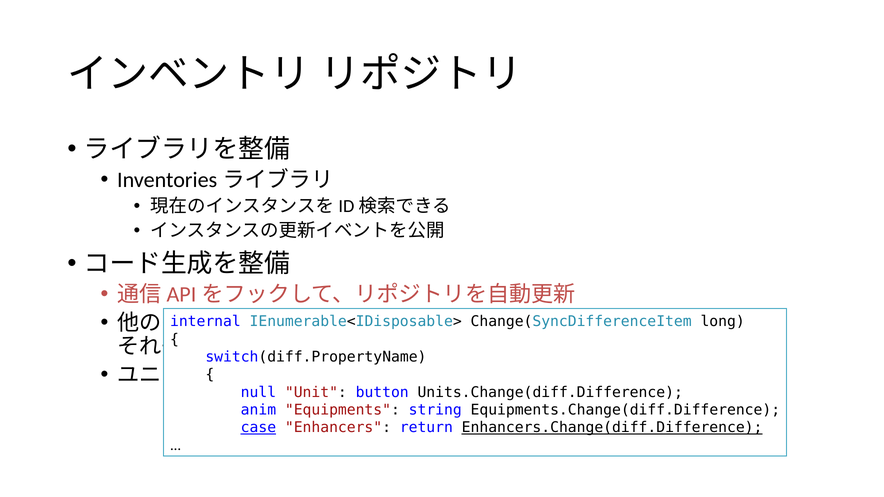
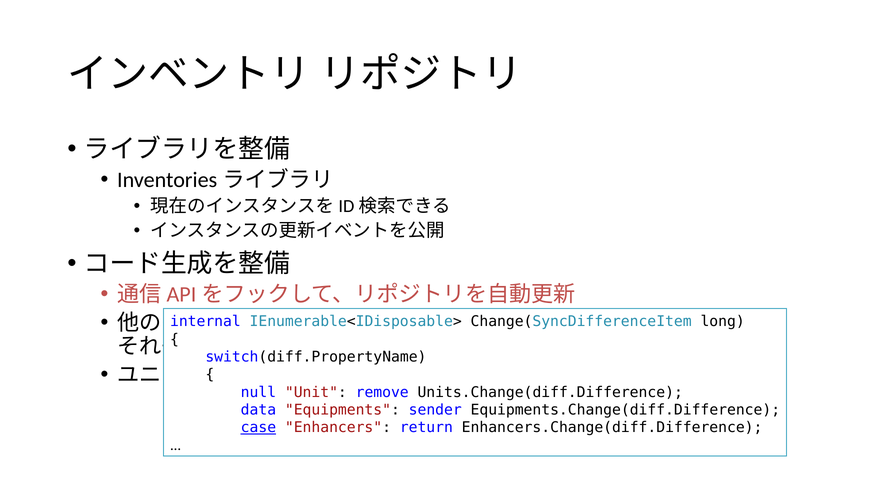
button: button -> remove
anim: anim -> data
string: string -> sender
Enhancers.Change(diff.Difference underline: present -> none
